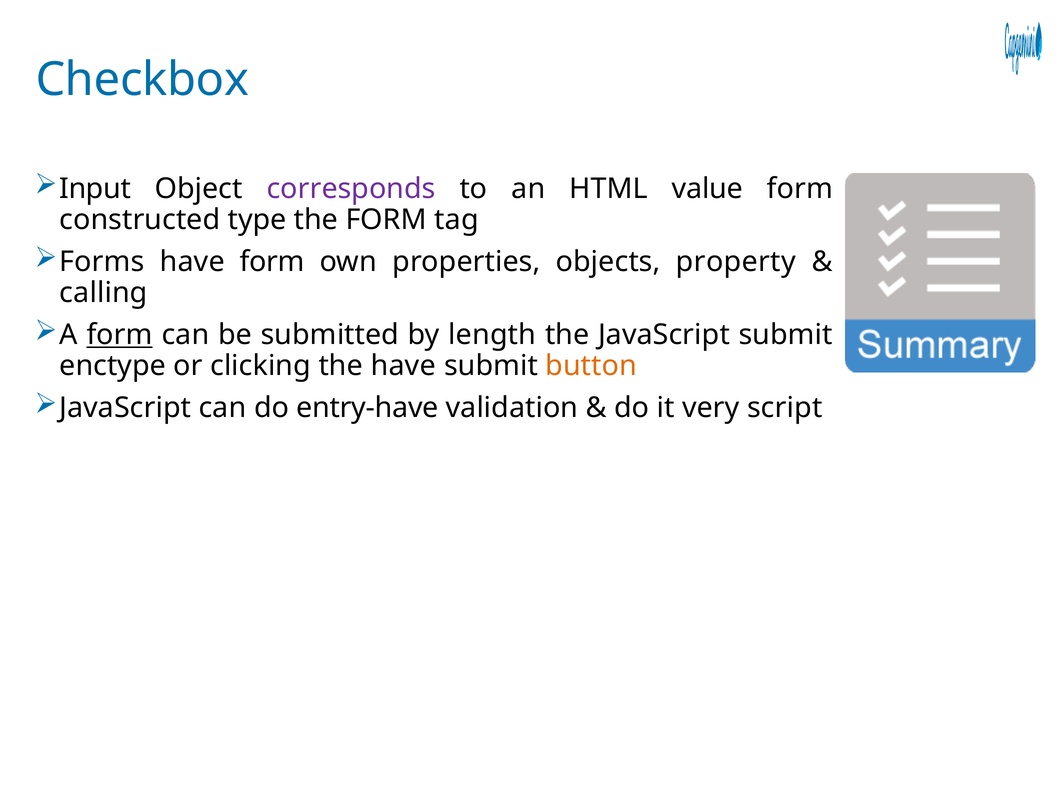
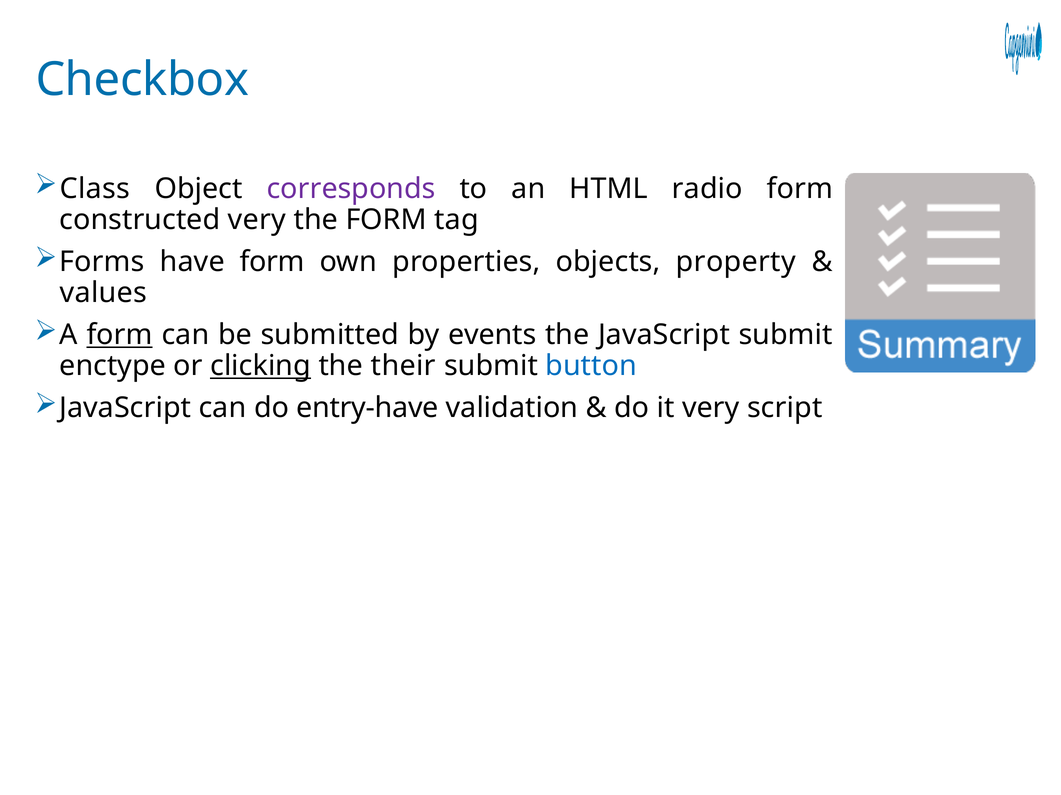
Input: Input -> Class
value: value -> radio
constructed type: type -> very
calling: calling -> values
length: length -> events
clicking underline: none -> present
the have: have -> their
button colour: orange -> blue
